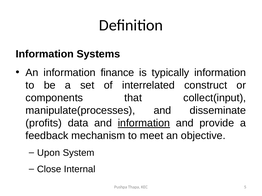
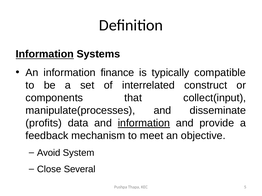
Information at (45, 54) underline: none -> present
typically information: information -> compatible
Upon: Upon -> Avoid
Internal: Internal -> Several
